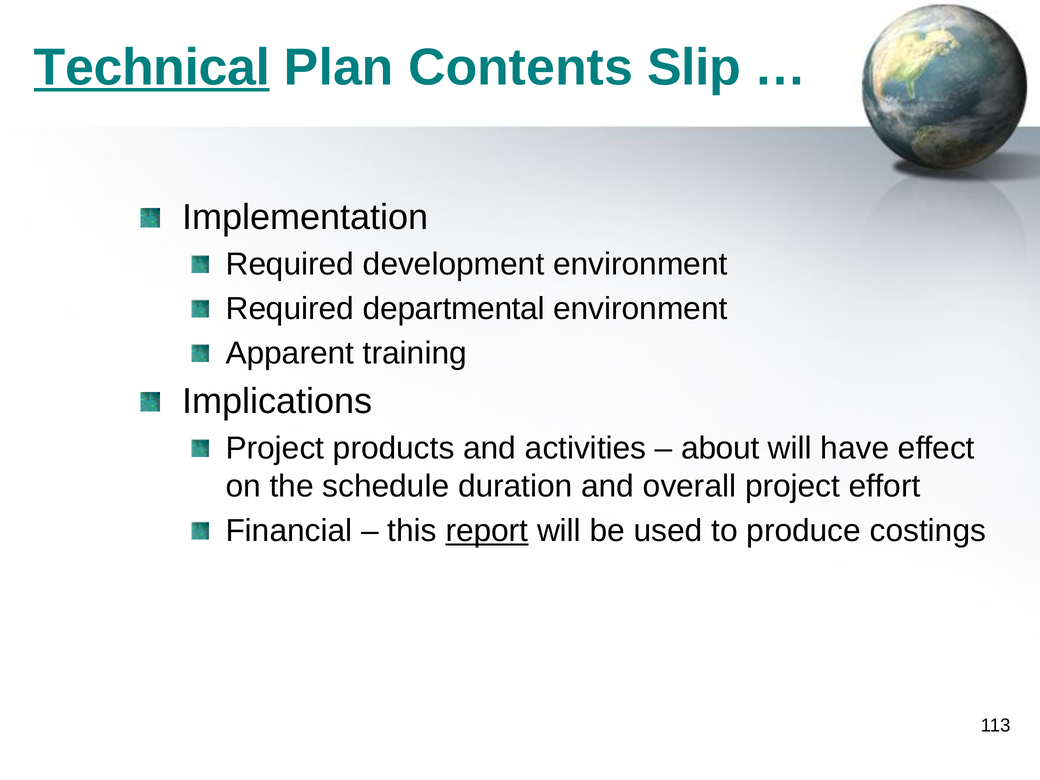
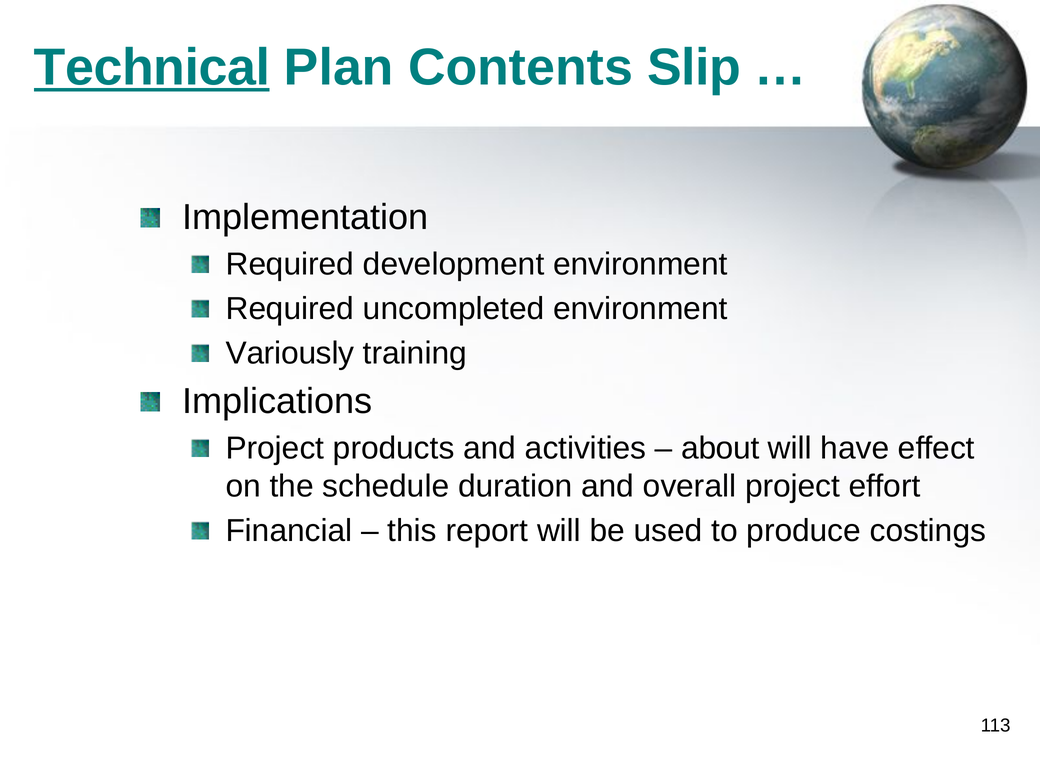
departmental: departmental -> uncompleted
Apparent: Apparent -> Variously
report underline: present -> none
